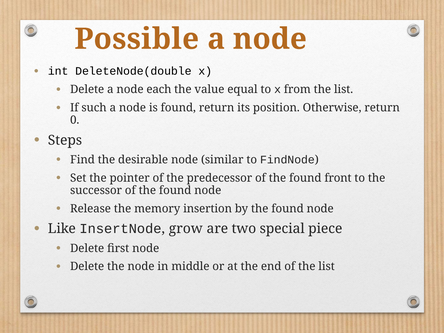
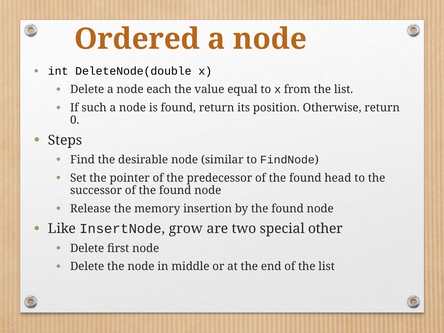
Possible: Possible -> Ordered
front: front -> head
piece: piece -> other
